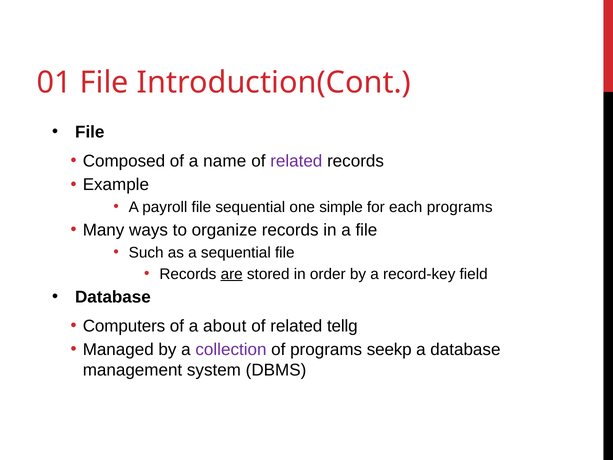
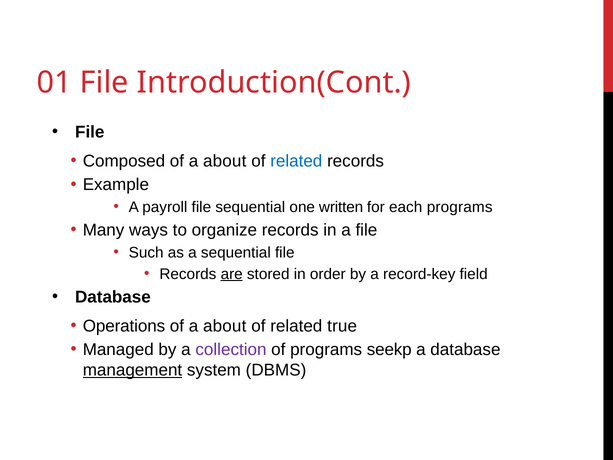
Composed of a name: name -> about
related at (296, 161) colour: purple -> blue
simple: simple -> written
Computers: Computers -> Operations
tellg: tellg -> true
management underline: none -> present
